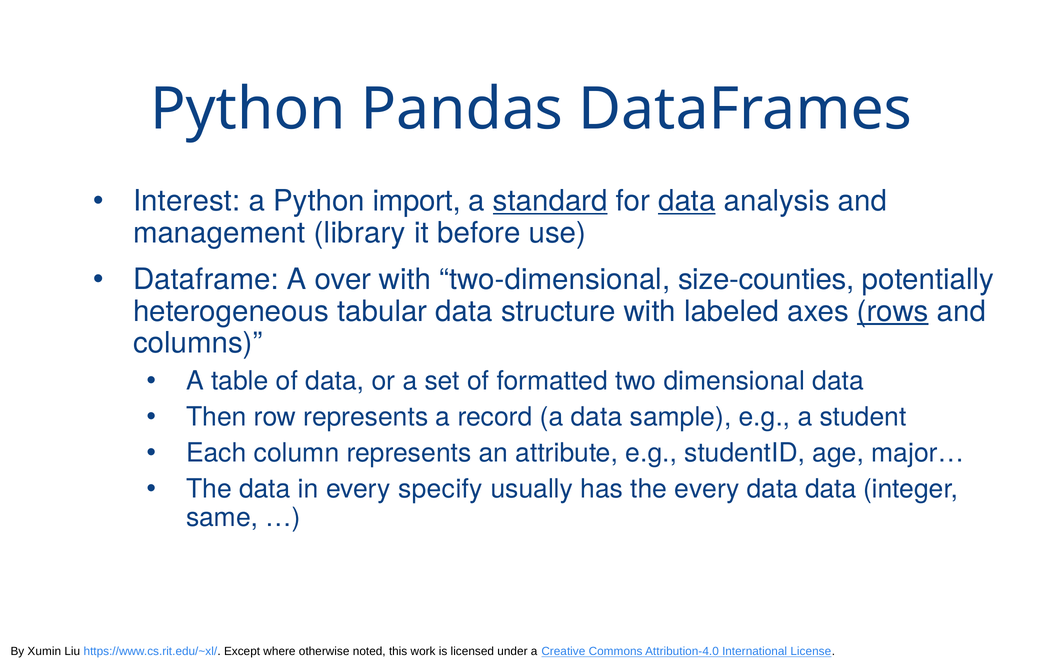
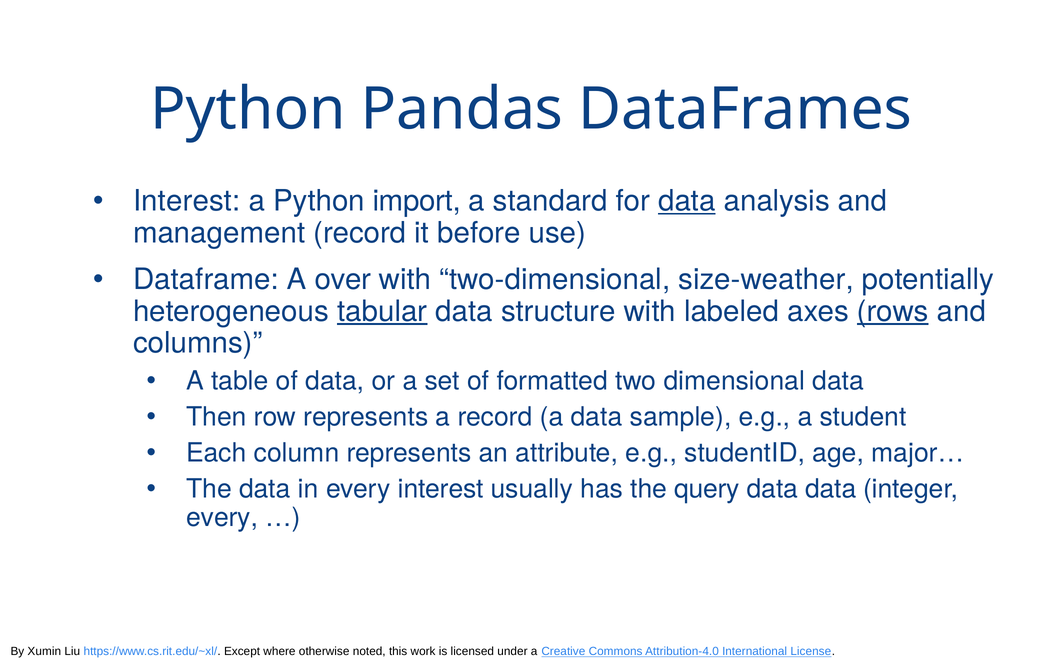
standard underline: present -> none
management library: library -> record
size-counties: size-counties -> size-weather
tabular underline: none -> present
every specify: specify -> interest
the every: every -> query
same at (222, 518): same -> every
